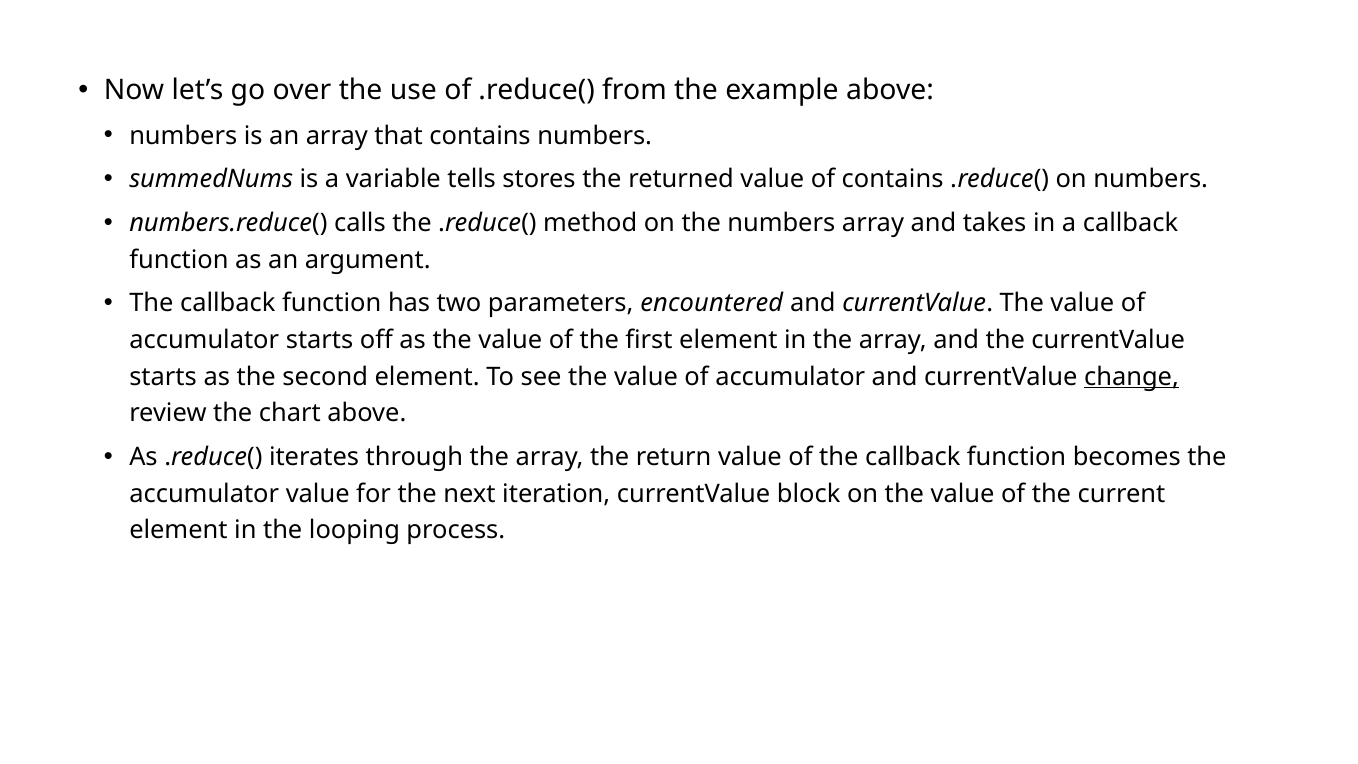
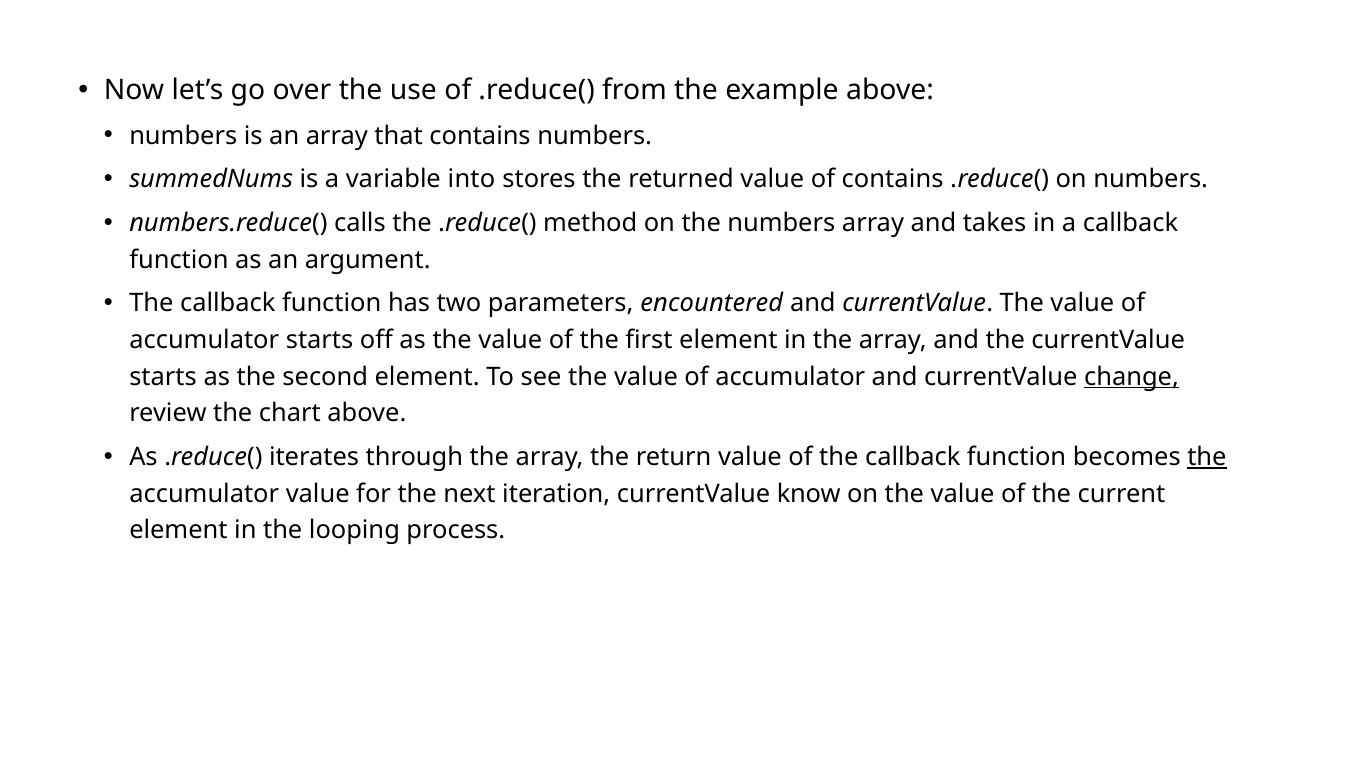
tells: tells -> into
the at (1207, 457) underline: none -> present
block: block -> know
